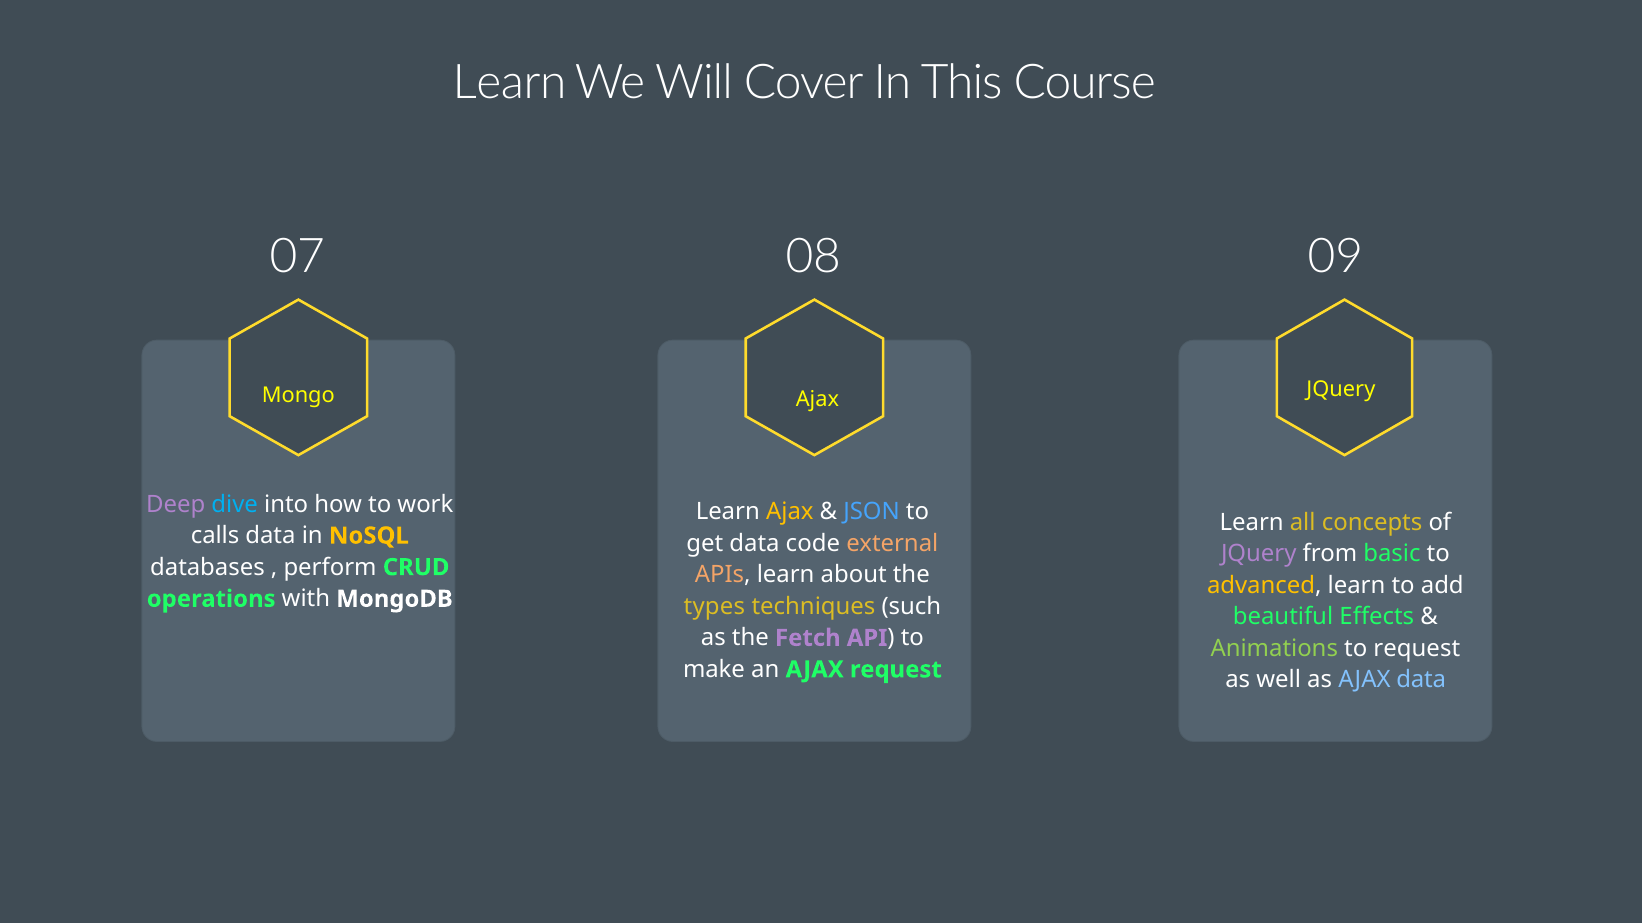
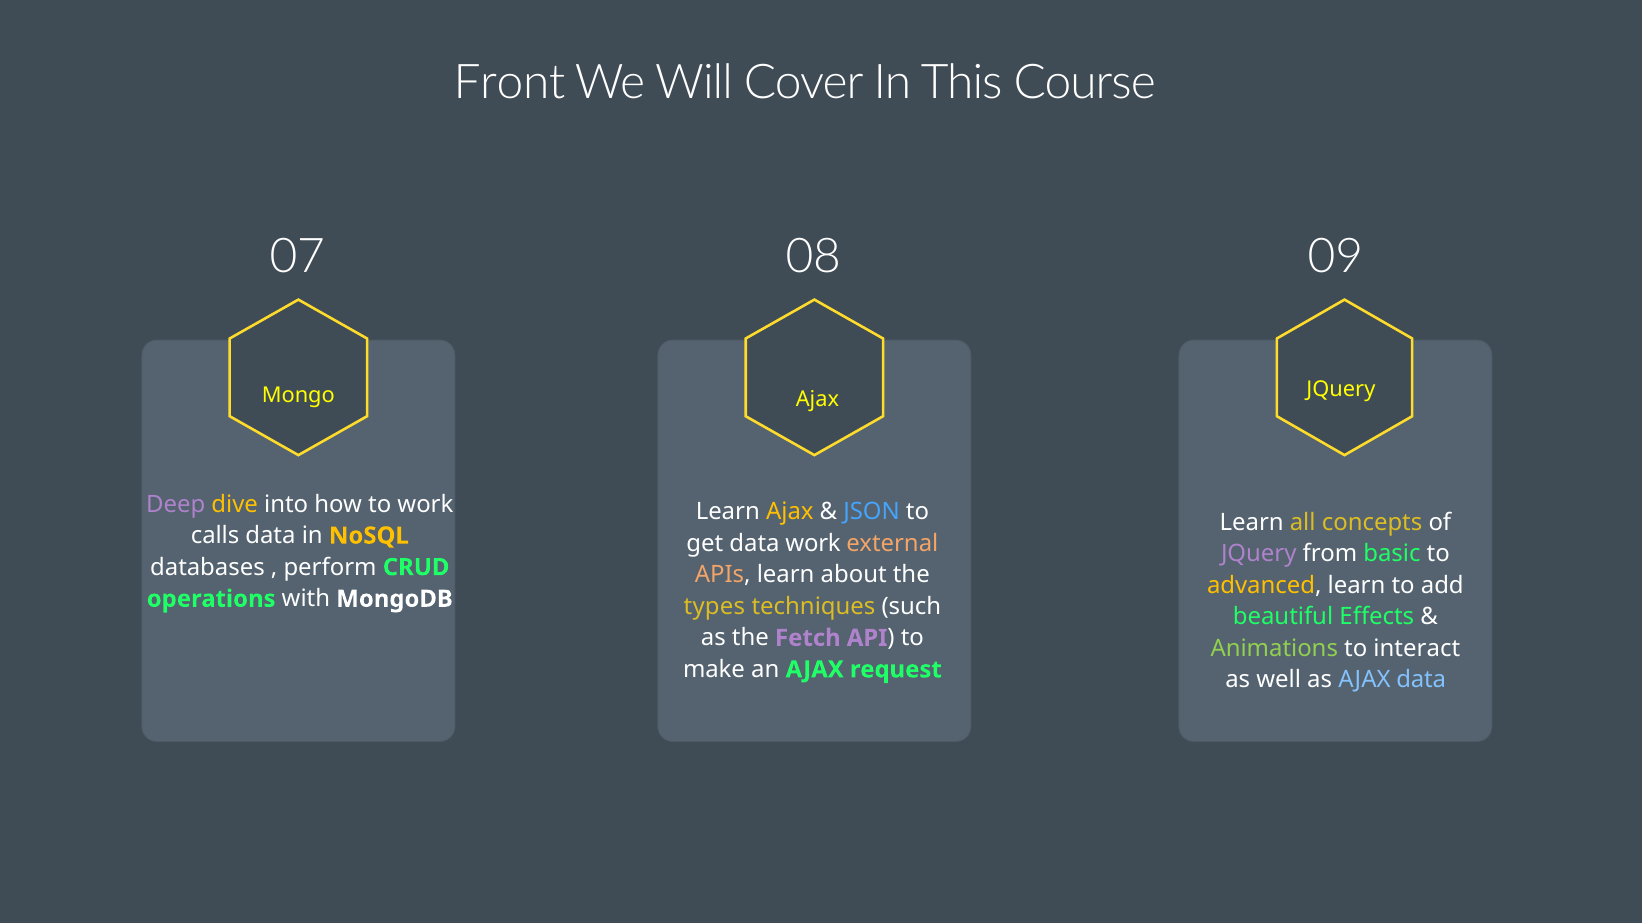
Learn at (509, 82): Learn -> Front
dive colour: light blue -> yellow
data code: code -> work
to request: request -> interact
